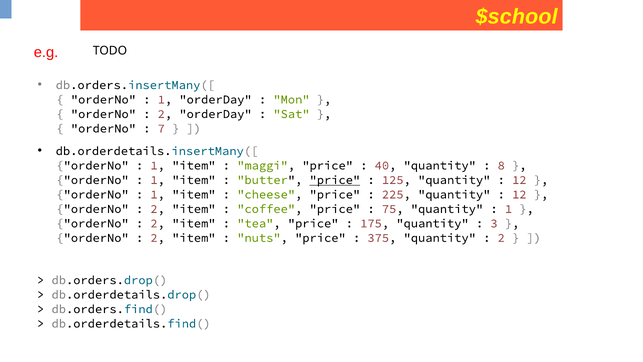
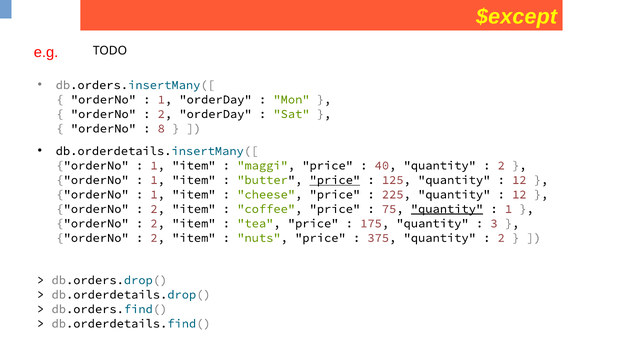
$school: $school -> $except
7: 7 -> 8
8 at (501, 165): 8 -> 2
quantity at (447, 209) underline: none -> present
